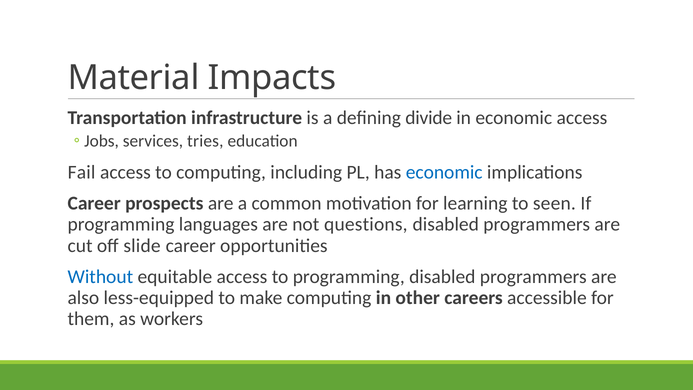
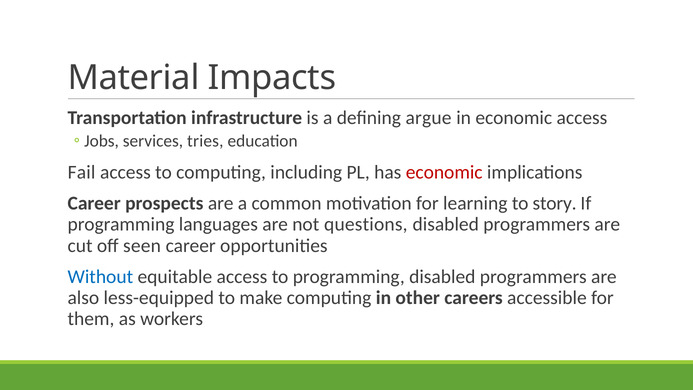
divide: divide -> argue
economic at (444, 172) colour: blue -> red
seen: seen -> story
slide: slide -> seen
